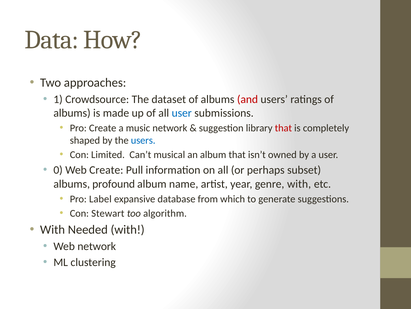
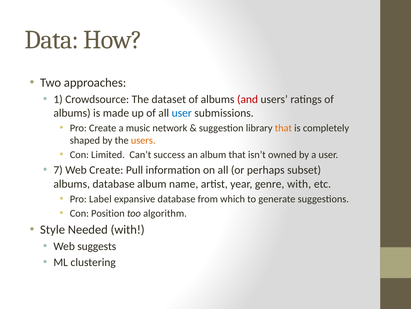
that at (283, 128) colour: red -> orange
users at (143, 140) colour: blue -> orange
musical: musical -> success
0: 0 -> 7
albums profound: profound -> database
Stewart: Stewart -> Position
With at (53, 229): With -> Style
Web network: network -> suggests
